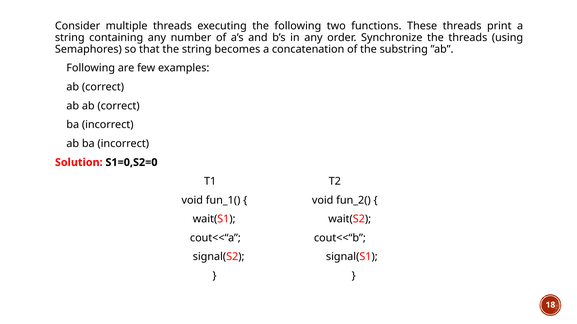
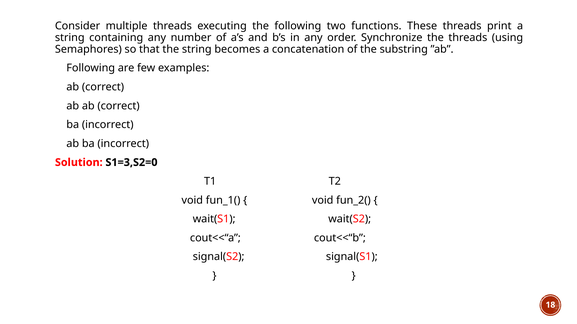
S1=0,S2=0: S1=0,S2=0 -> S1=3,S2=0
